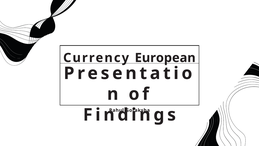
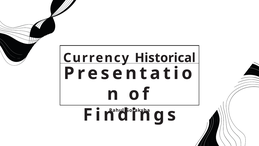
European: European -> Historical
